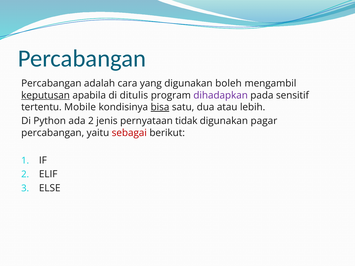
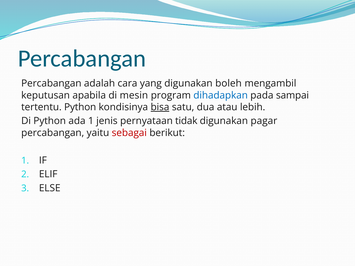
keputusan underline: present -> none
ditulis: ditulis -> mesin
dihadapkan colour: purple -> blue
sensitif: sensitif -> sampai
tertentu Mobile: Mobile -> Python
ada 2: 2 -> 1
